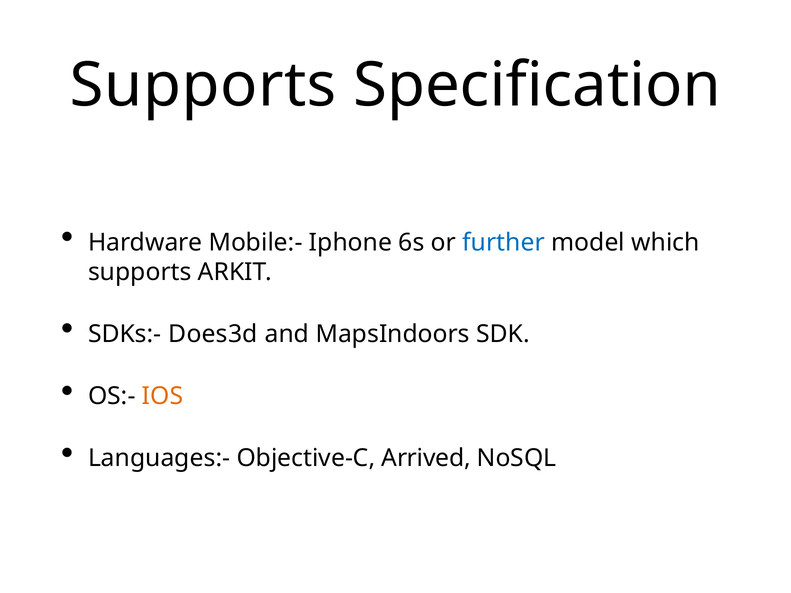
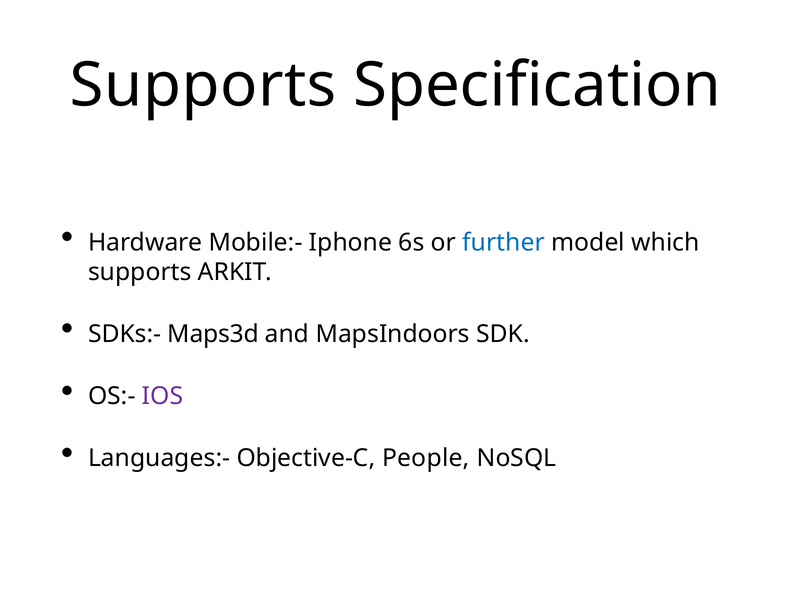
Does3d: Does3d -> Maps3d
IOS colour: orange -> purple
Arrived: Arrived -> People
